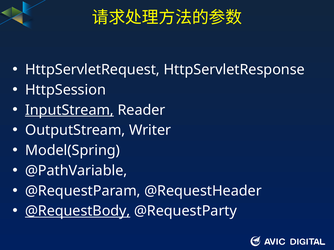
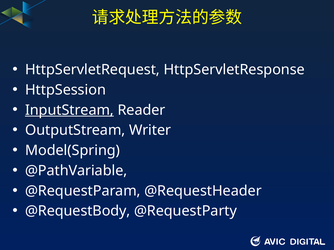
@RequestBody underline: present -> none
